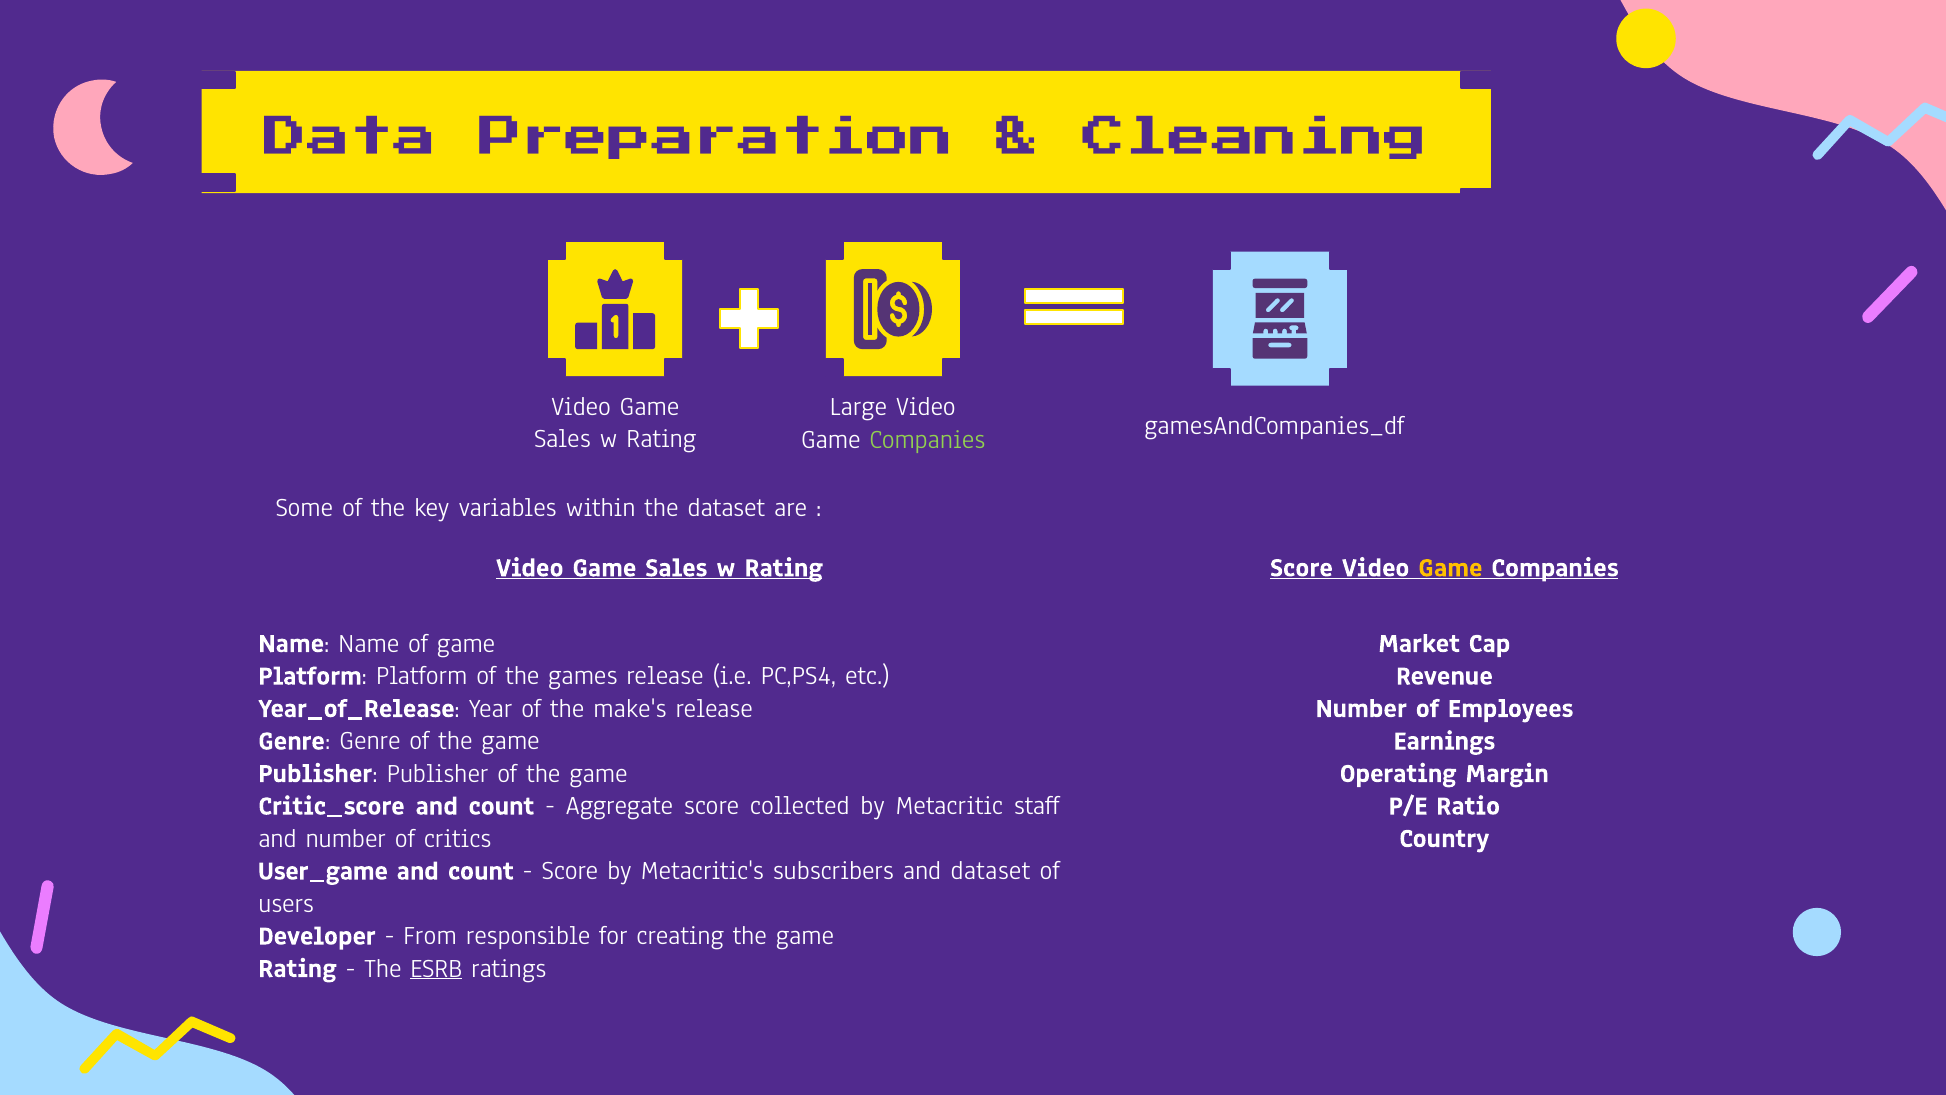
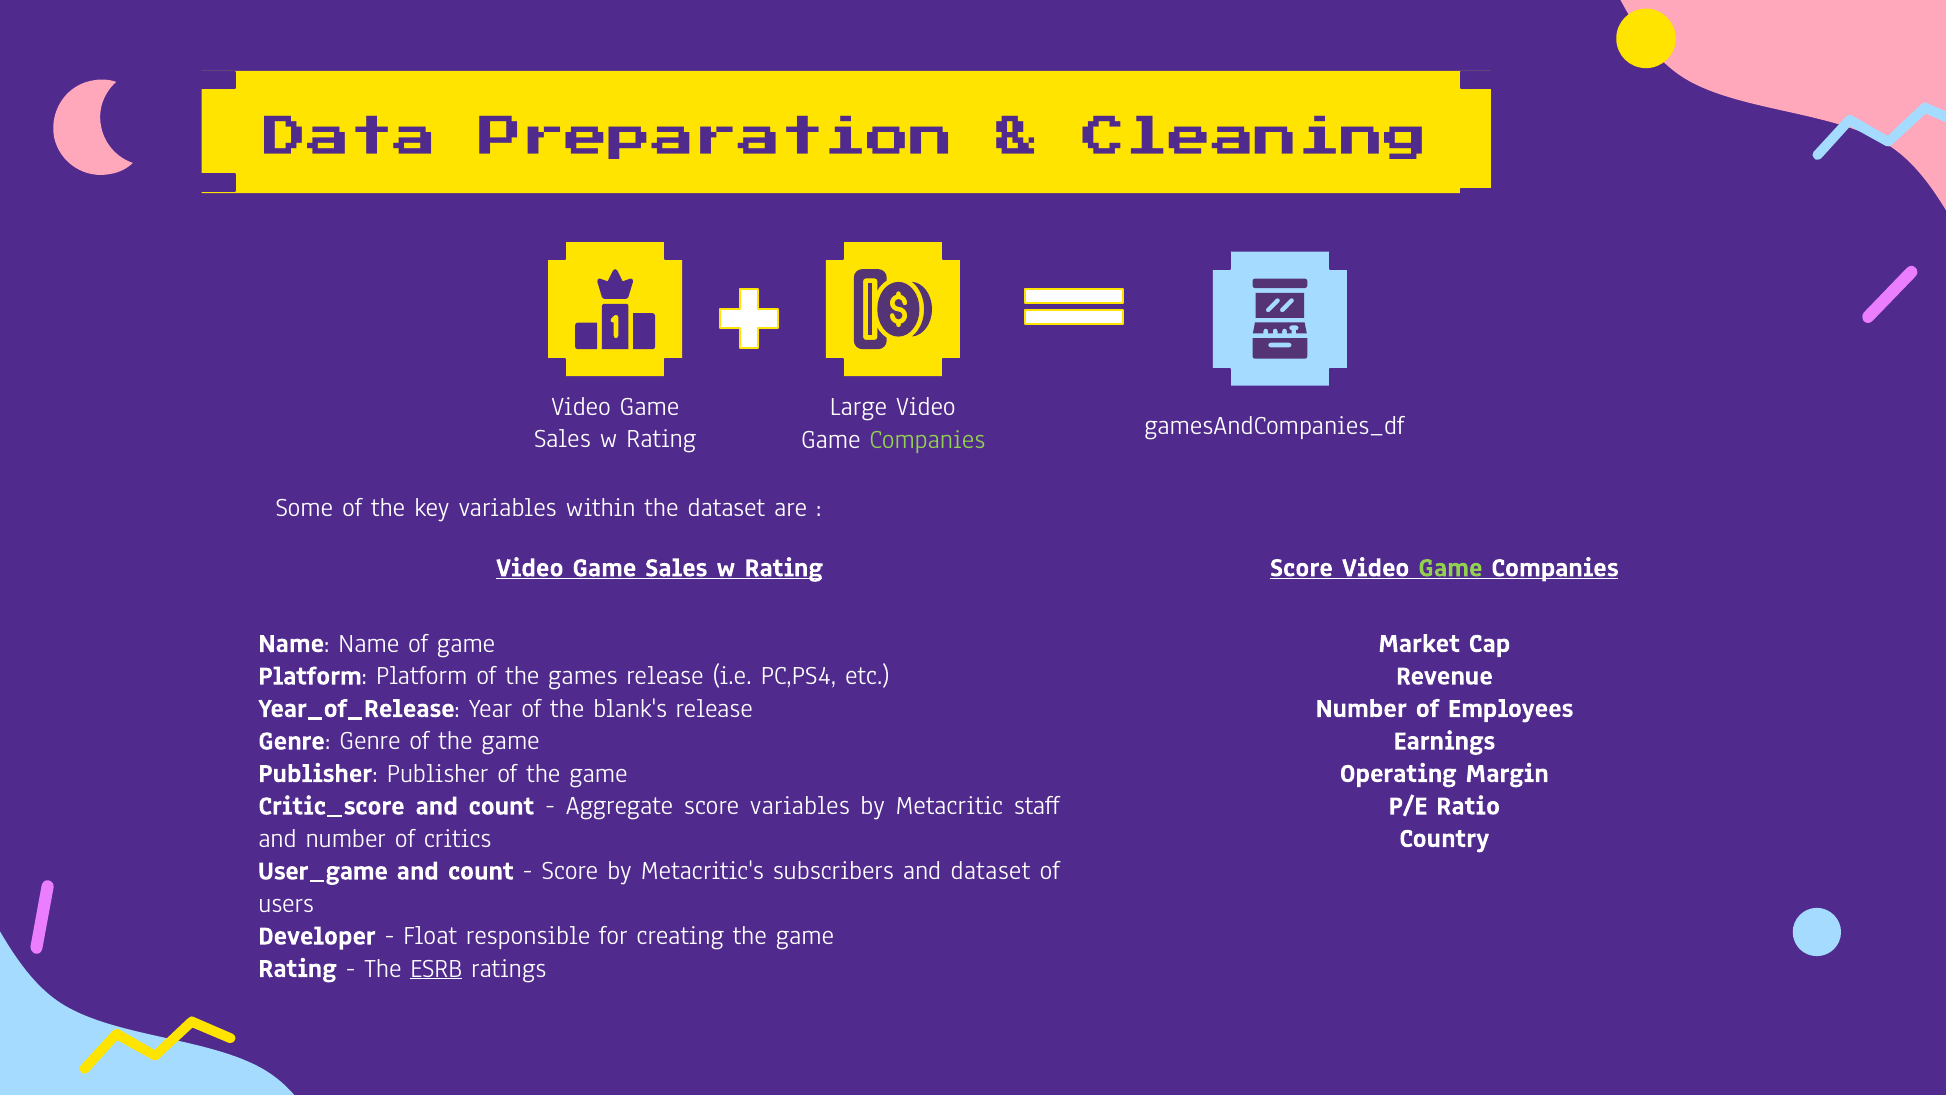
Game at (1450, 567) colour: yellow -> light green
make's: make's -> blank's
score collected: collected -> variables
From: From -> Float
